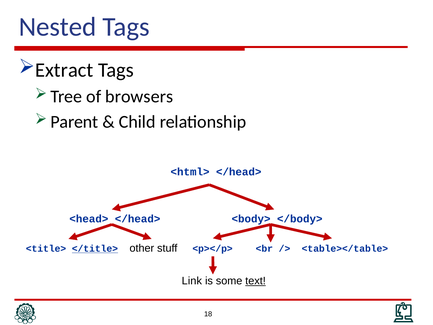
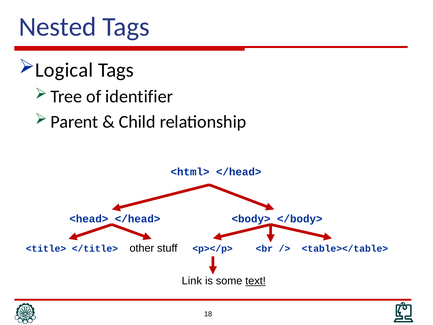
Extract: Extract -> Logical
browsers: browsers -> identifier
</title> underline: present -> none
